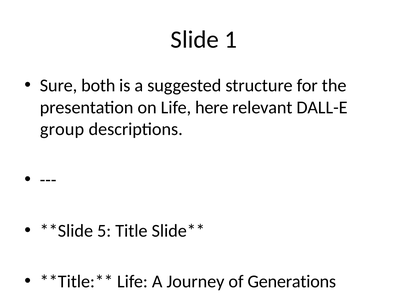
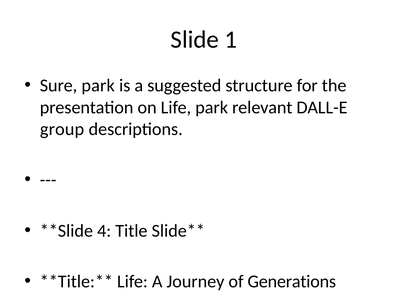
Sure both: both -> park
Life here: here -> park
5 at (104, 231): 5 -> 4
